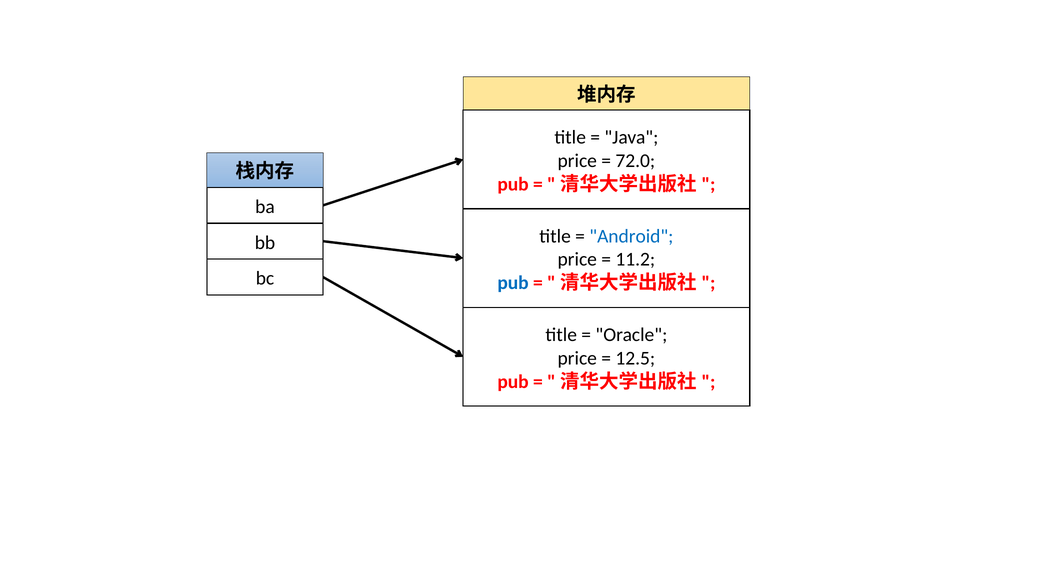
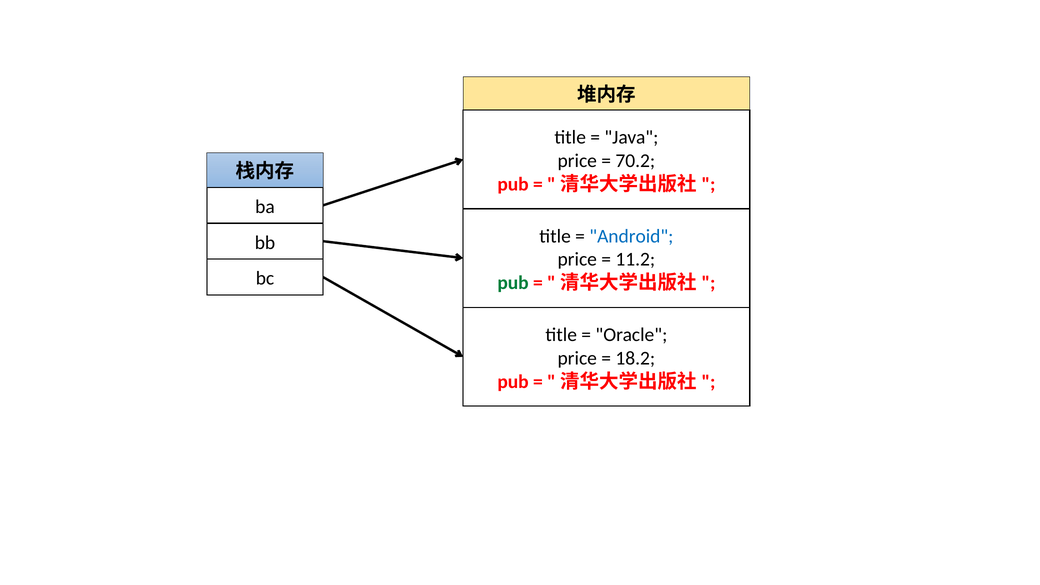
72.0: 72.0 -> 70.2
pub at (513, 283) colour: blue -> green
12.5: 12.5 -> 18.2
